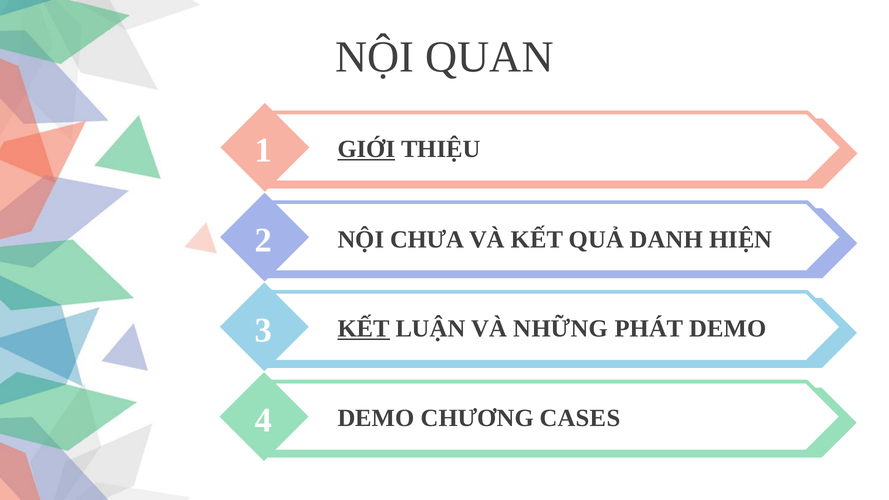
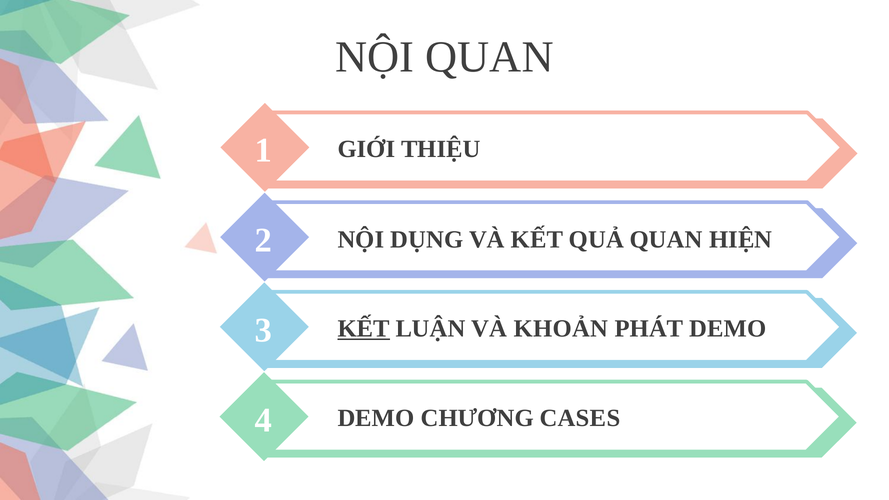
GIỚI underline: present -> none
CHƯA: CHƯA -> DỤNG
QUẢ DANH: DANH -> QUAN
NHỮNG: NHỮNG -> KHOẢN
